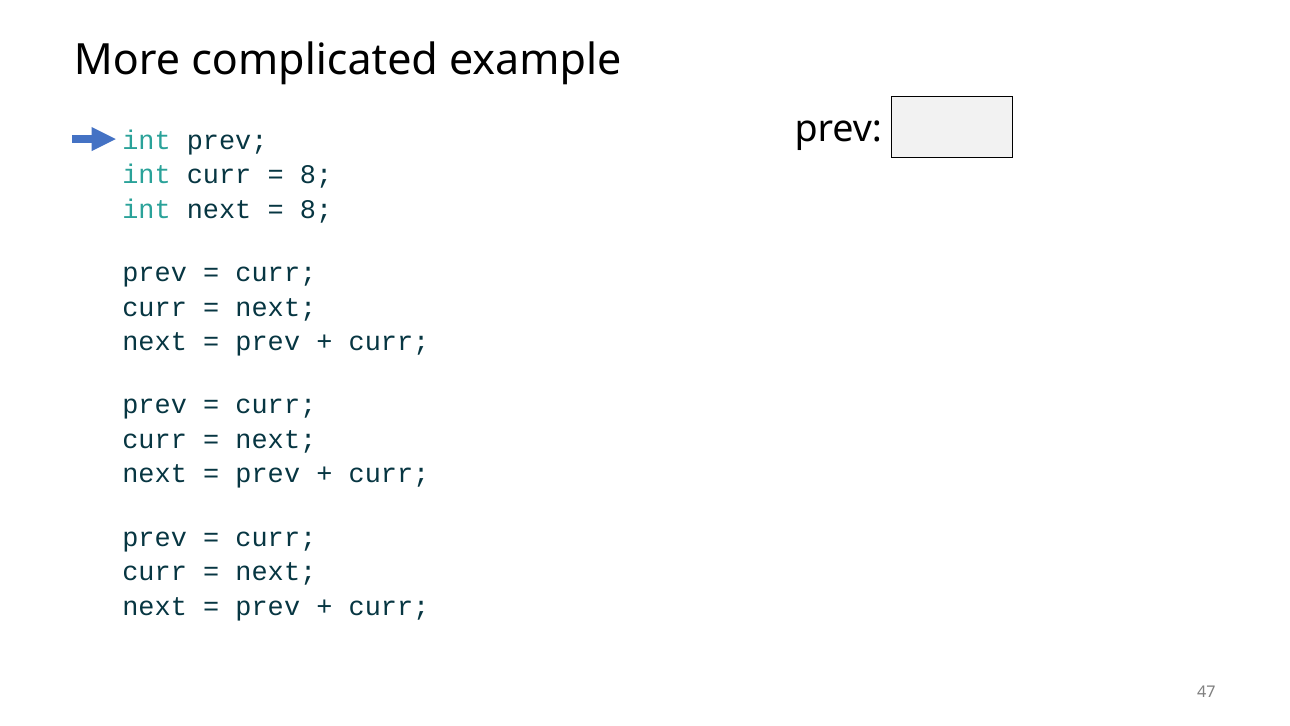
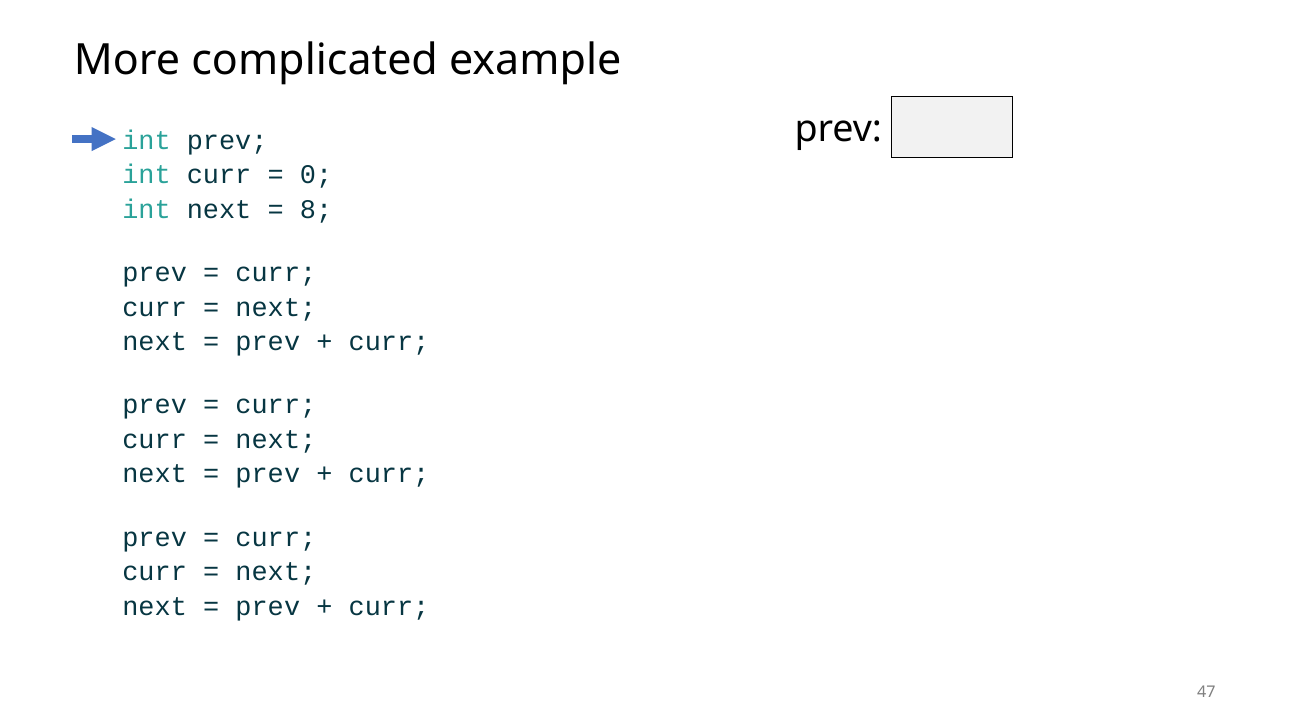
8 at (316, 175): 8 -> 0
